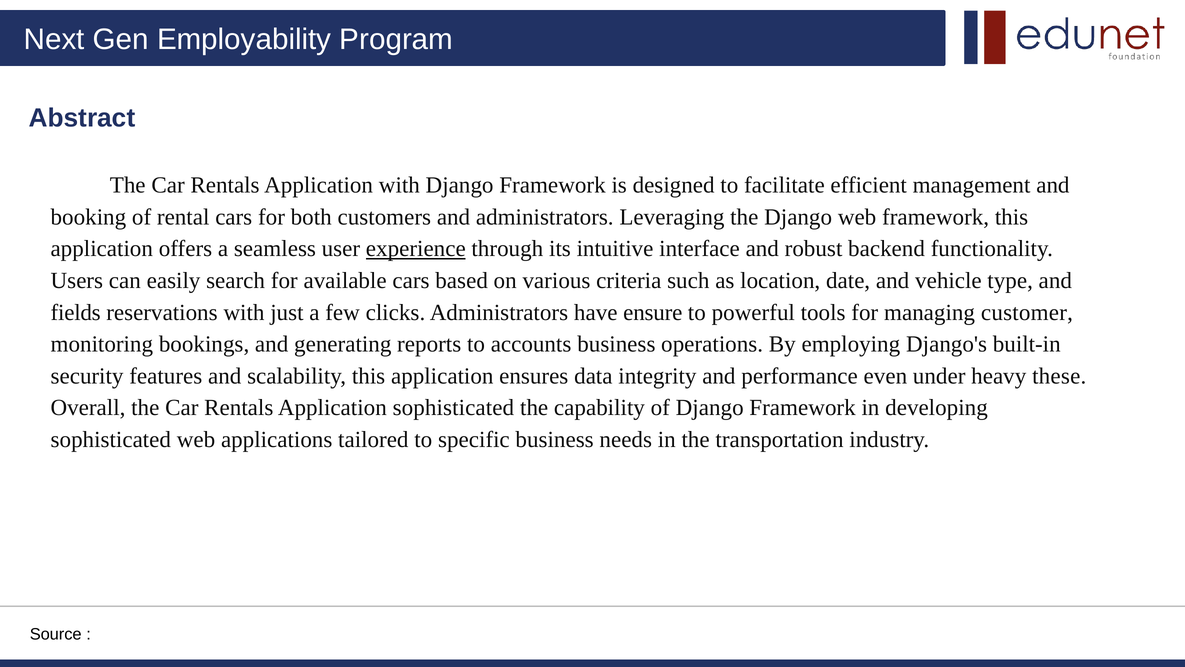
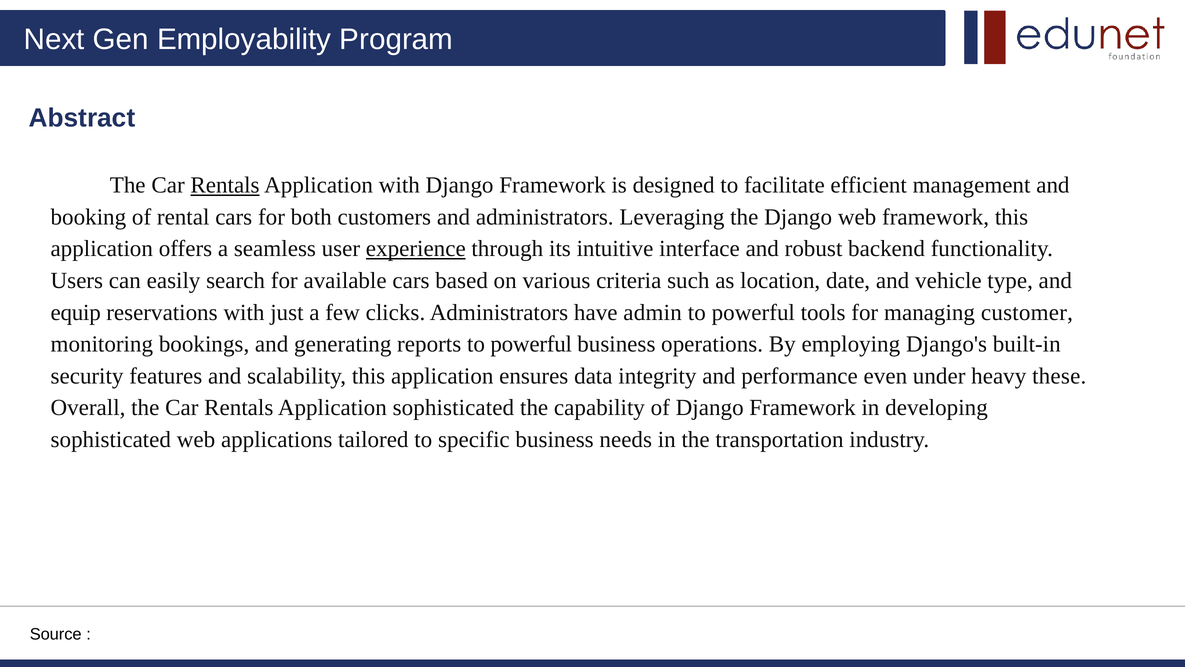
Rentals at (225, 185) underline: none -> present
fields: fields -> equip
ensure: ensure -> admin
reports to accounts: accounts -> powerful
